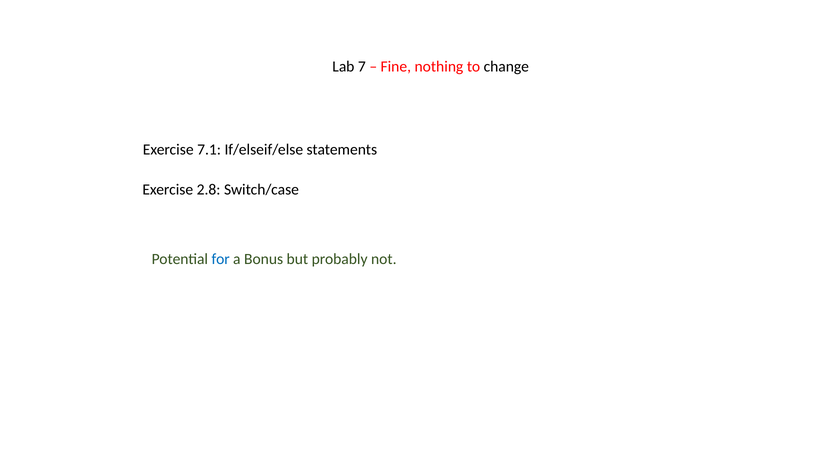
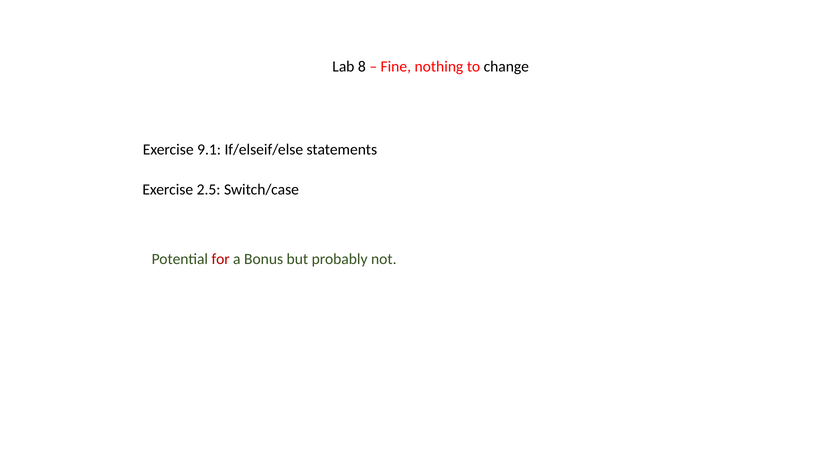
7: 7 -> 8
7.1: 7.1 -> 9.1
2.8: 2.8 -> 2.5
for colour: blue -> red
